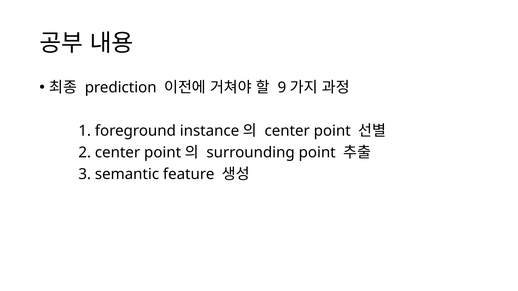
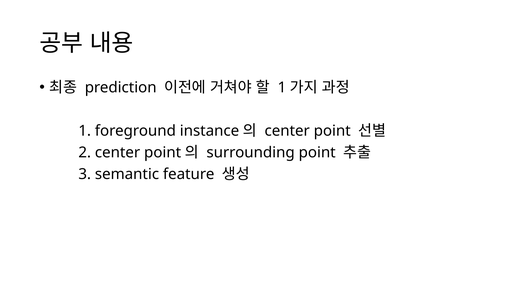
9 at (282, 88): 9 -> 1
